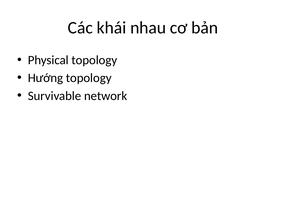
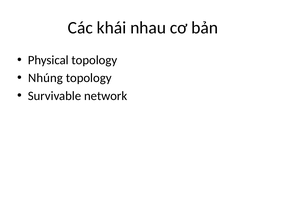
Hướng: Hướng -> Nhúng
